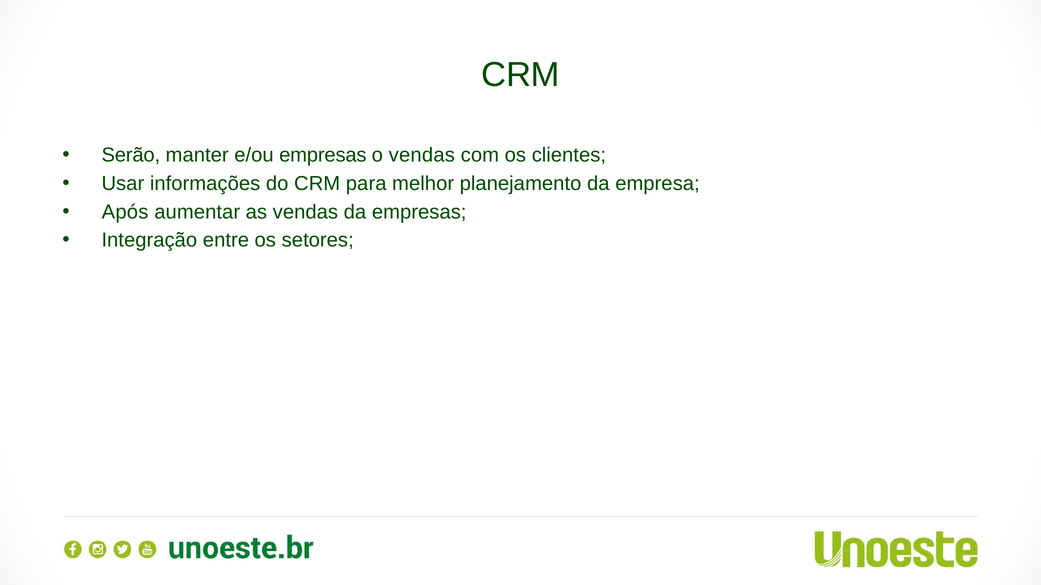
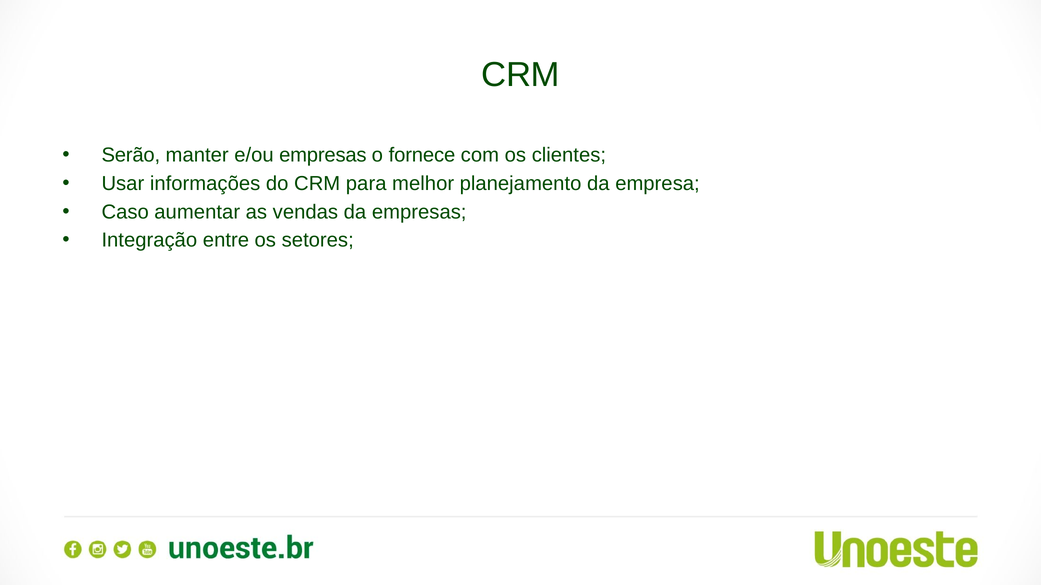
o vendas: vendas -> fornece
Após: Após -> Caso
